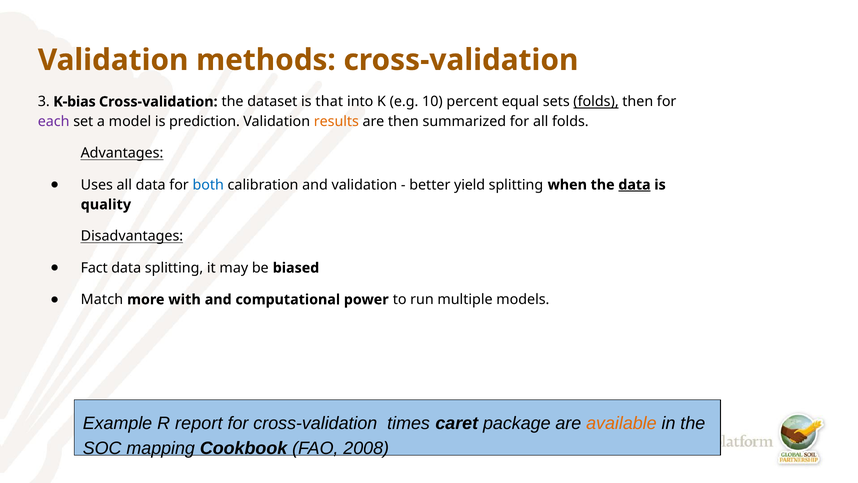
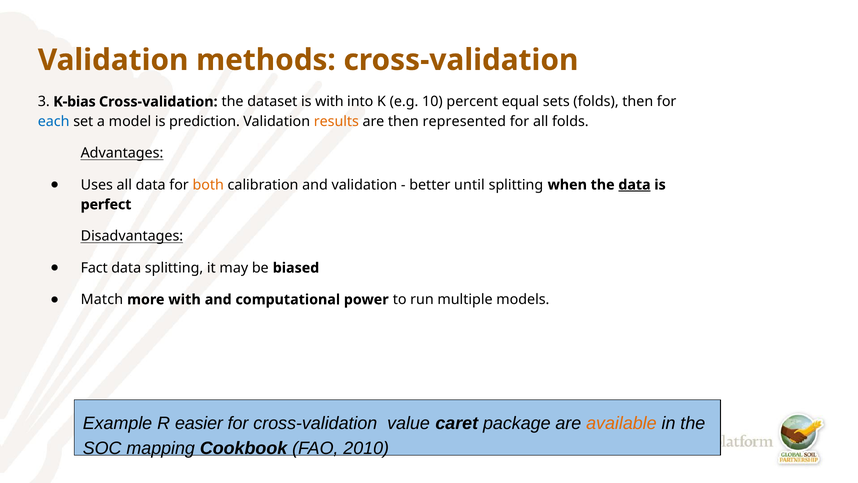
is that: that -> with
folds at (596, 102) underline: present -> none
each colour: purple -> blue
summarized: summarized -> represented
both colour: blue -> orange
yield: yield -> until
quality: quality -> perfect
report: report -> easier
times: times -> value
2008: 2008 -> 2010
